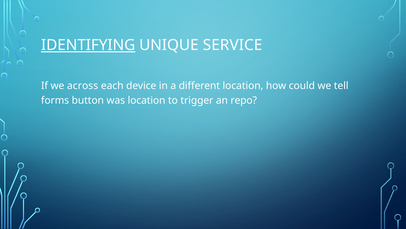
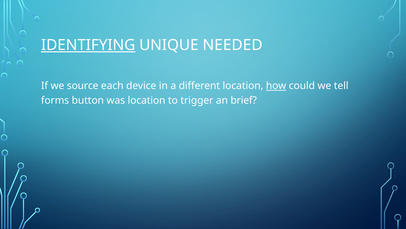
SERVICE: SERVICE -> NEEDED
across: across -> source
how underline: none -> present
repo: repo -> brief
